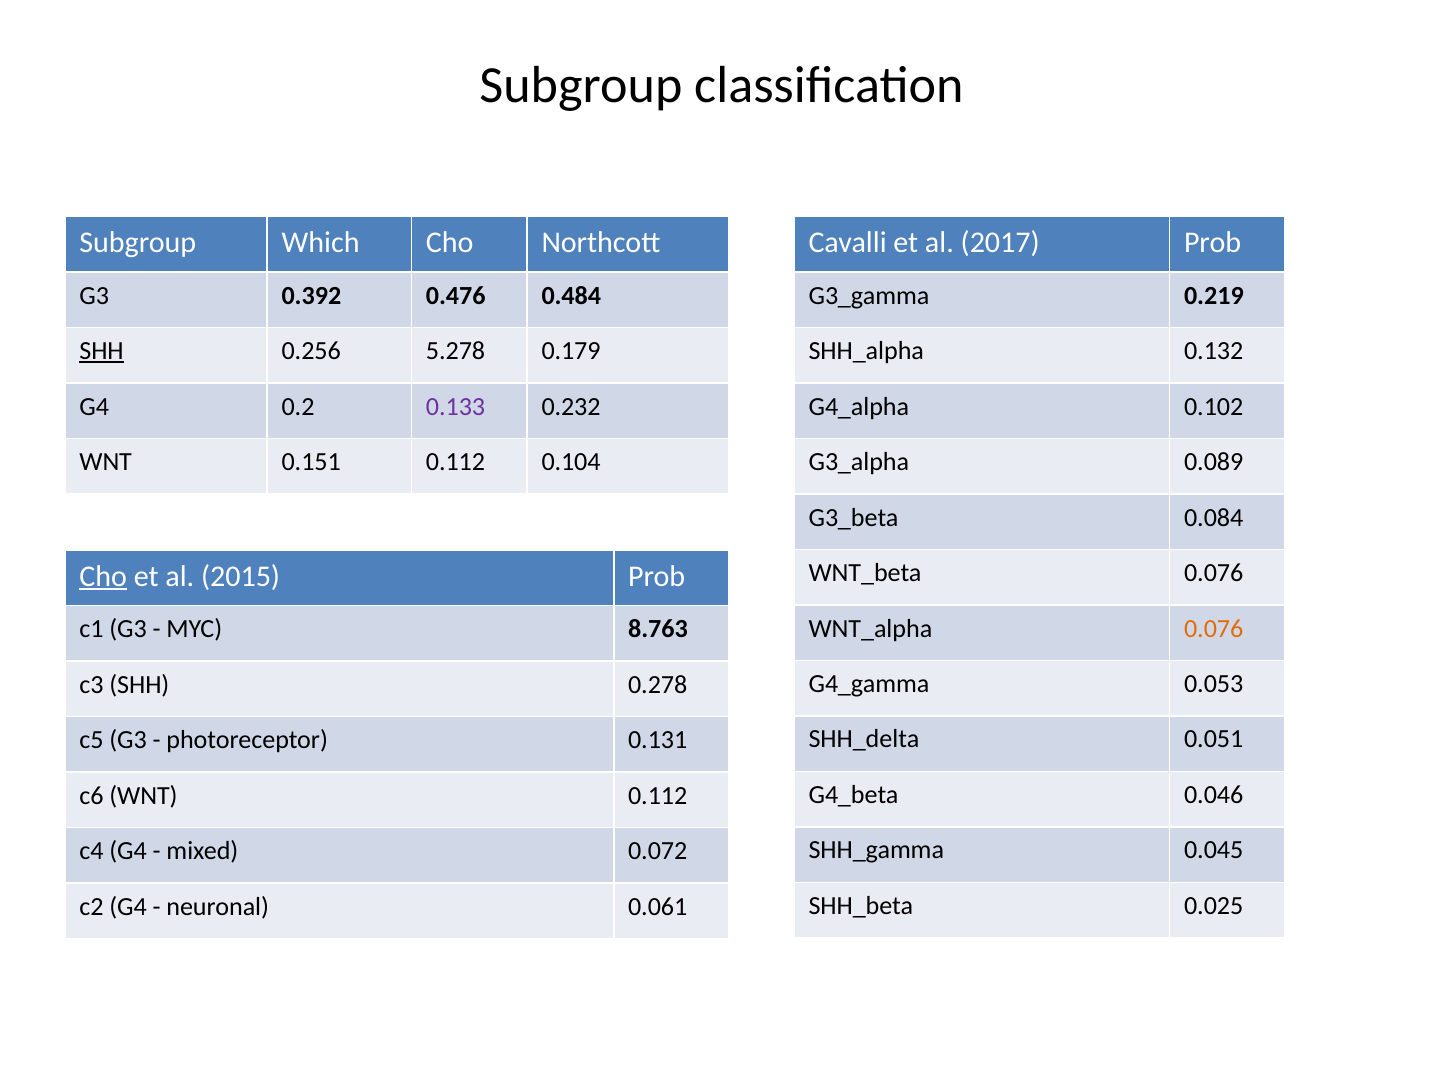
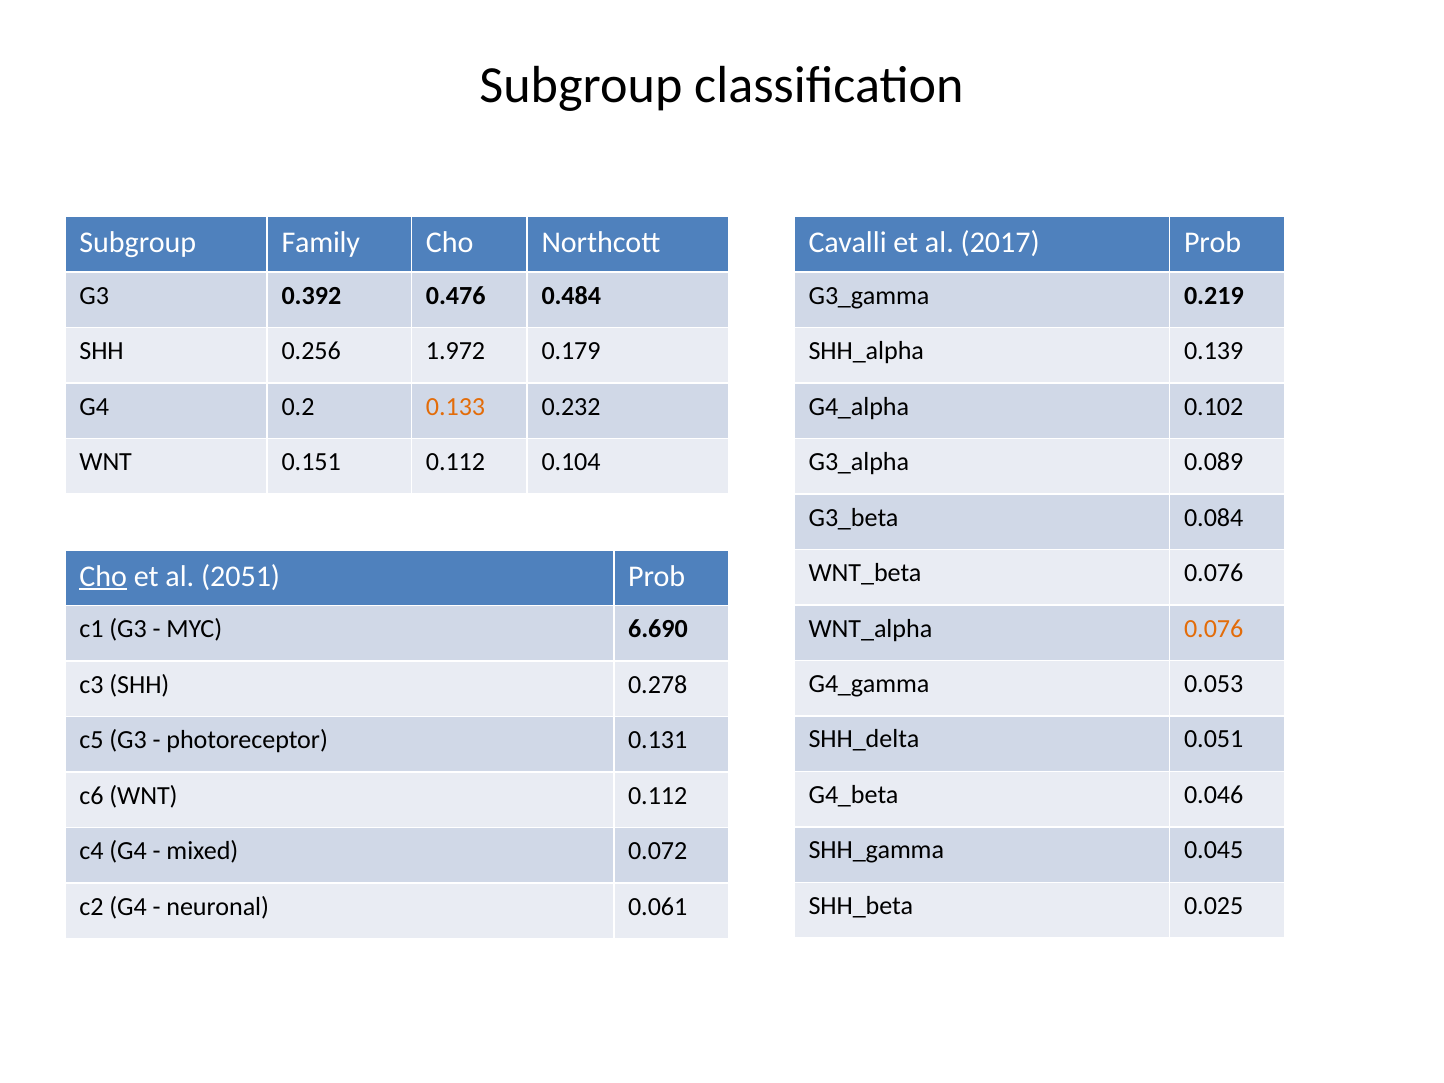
Which: Which -> Family
SHH at (102, 351) underline: present -> none
5.278: 5.278 -> 1.972
0.132: 0.132 -> 0.139
0.133 colour: purple -> orange
2015: 2015 -> 2051
8.763: 8.763 -> 6.690
